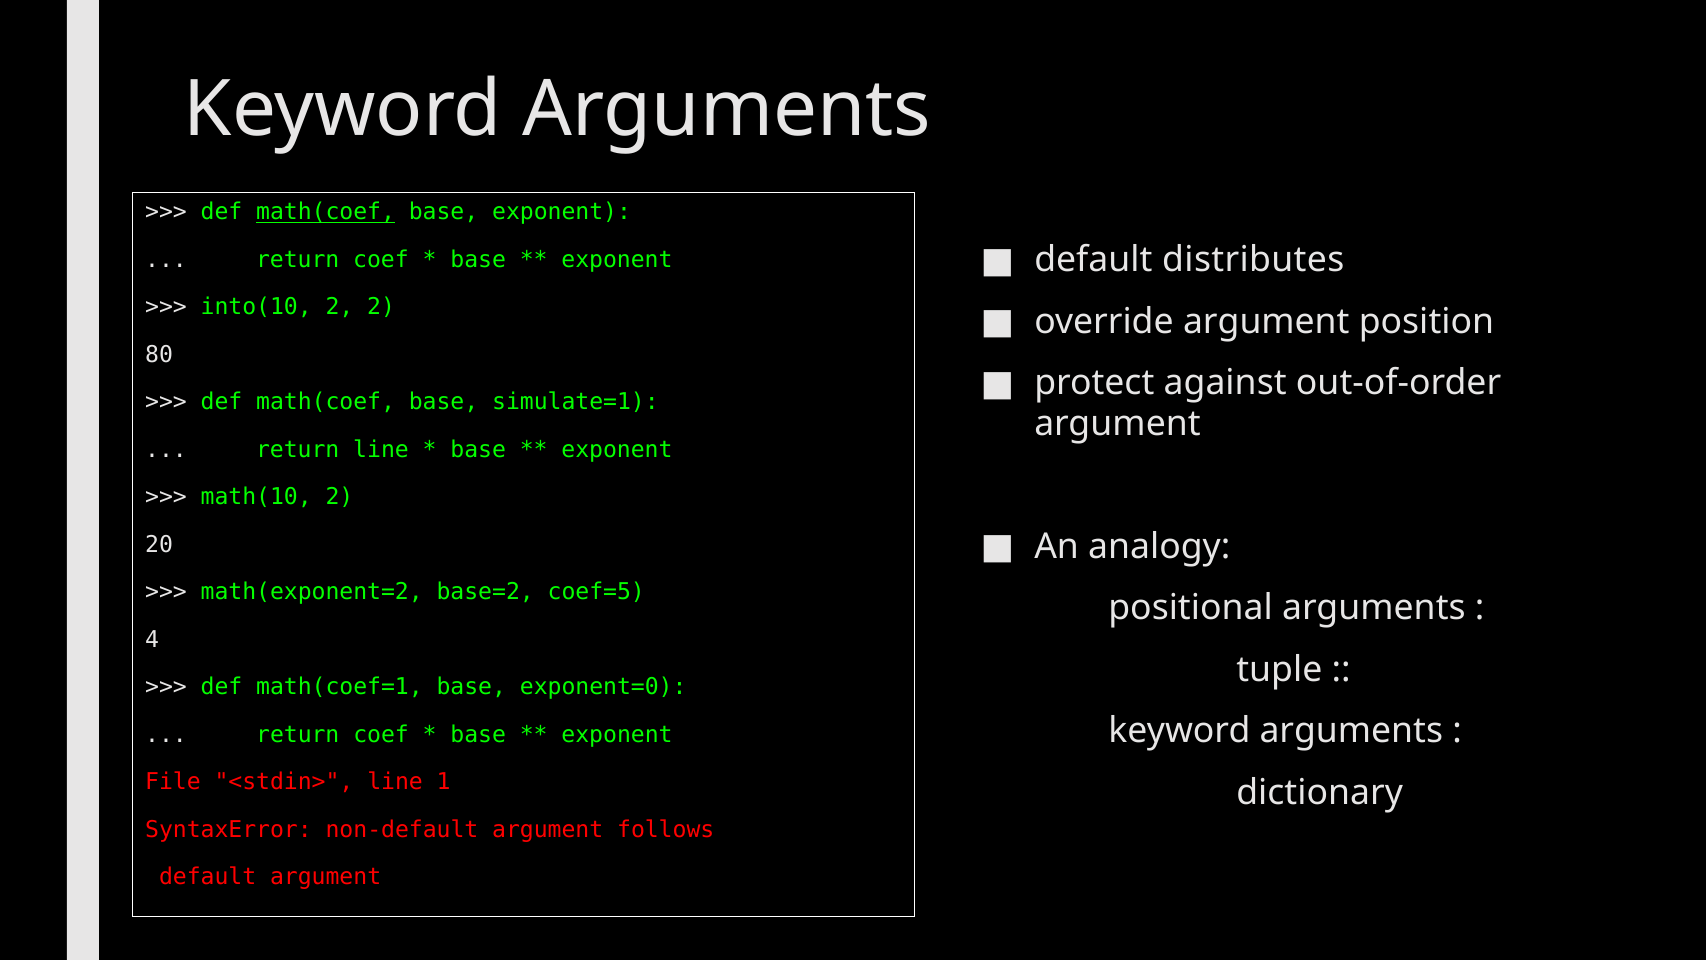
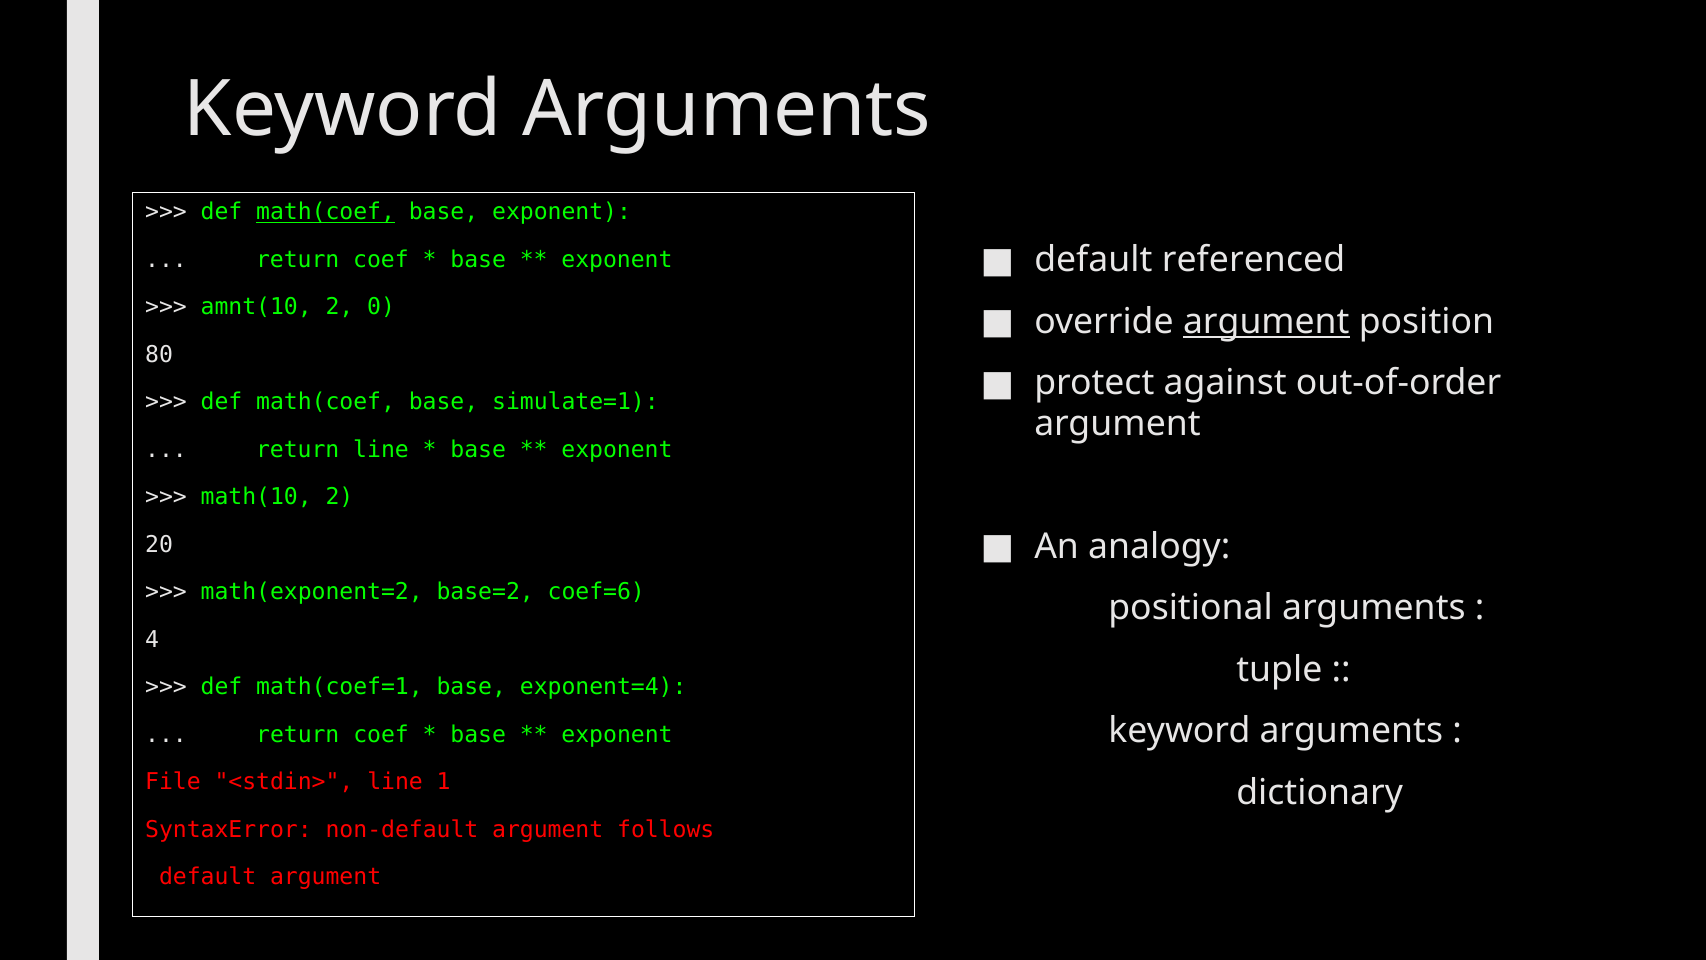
distributes: distributes -> referenced
into(10: into(10 -> amnt(10
2 2: 2 -> 0
argument at (1266, 322) underline: none -> present
coef=5: coef=5 -> coef=6
exponent=0: exponent=0 -> exponent=4
